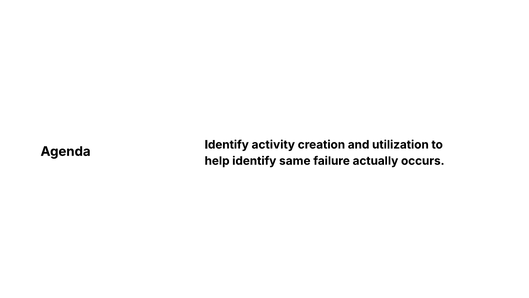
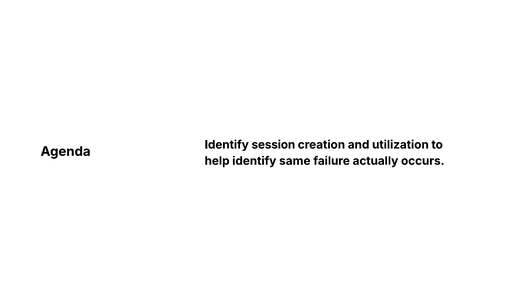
activity: activity -> session
